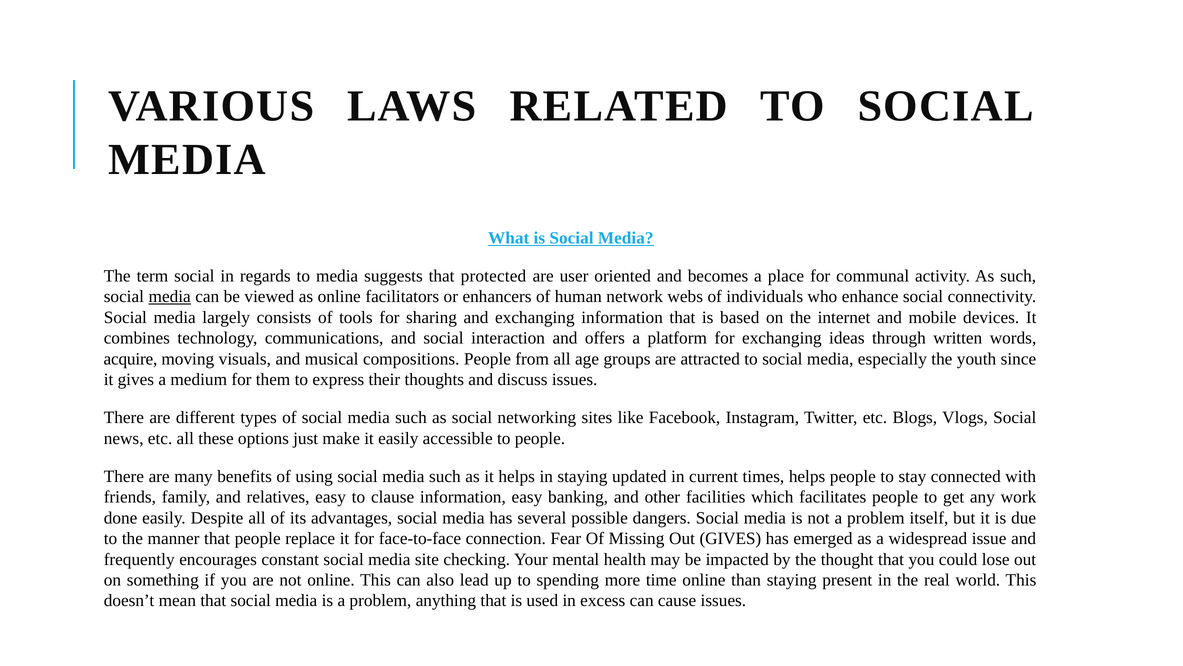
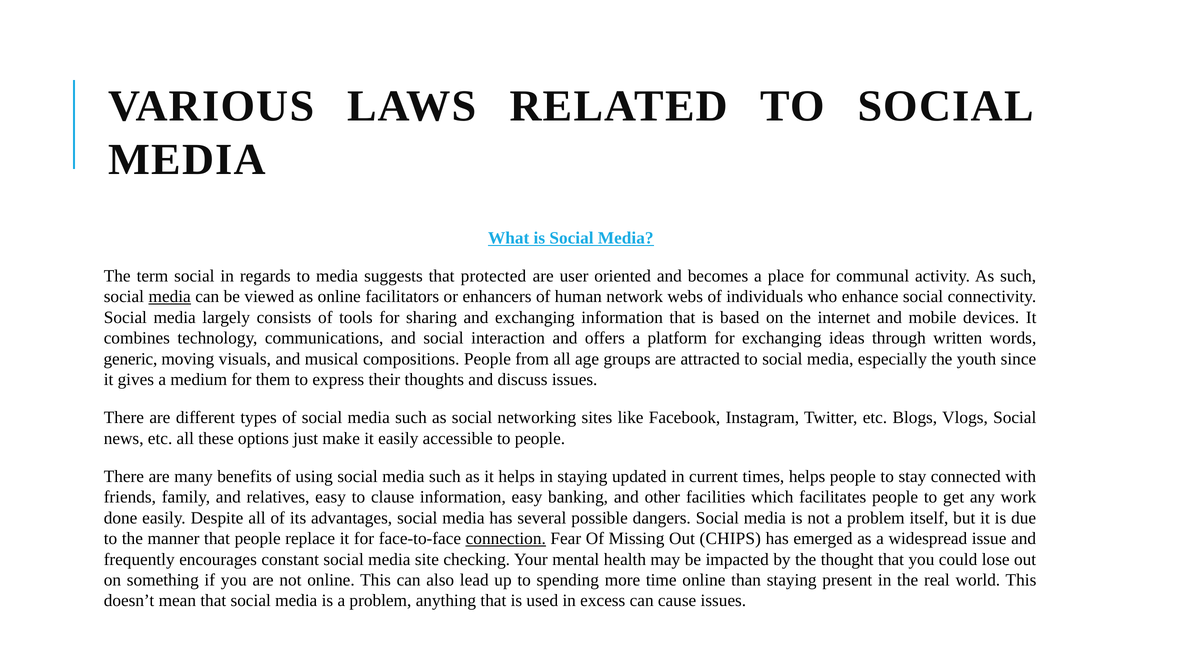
acquire: acquire -> generic
connection underline: none -> present
Out GIVES: GIVES -> CHIPS
